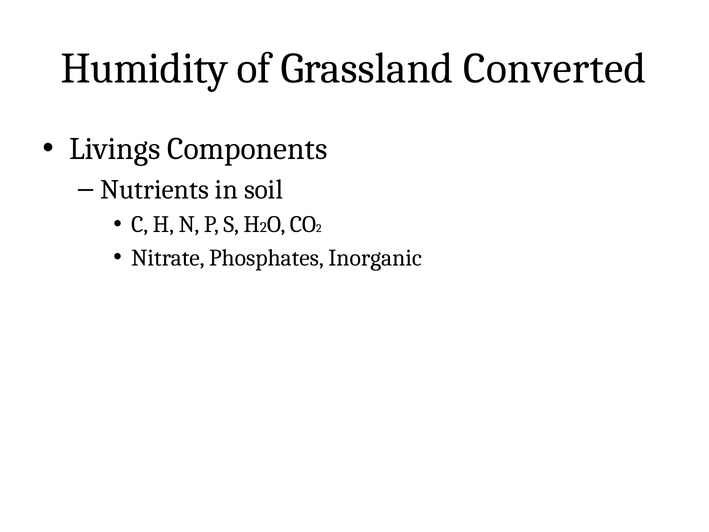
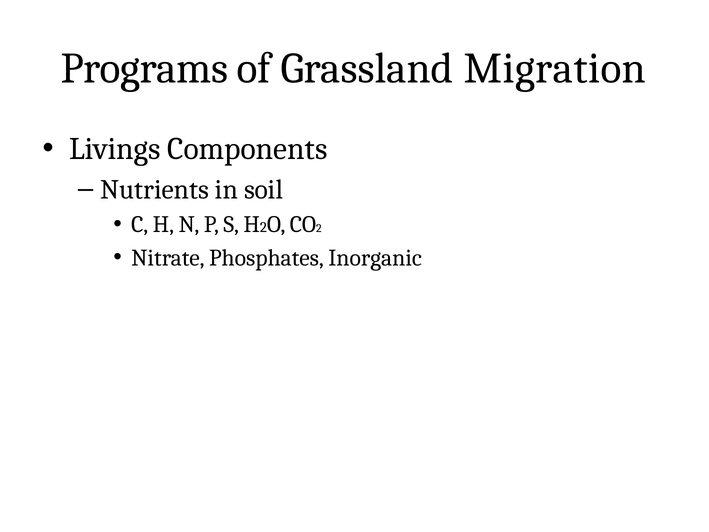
Humidity: Humidity -> Programs
Converted: Converted -> Migration
